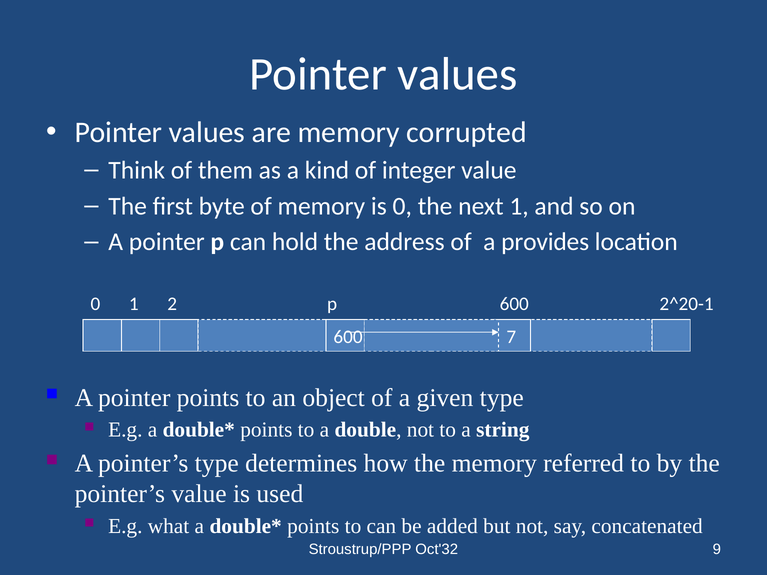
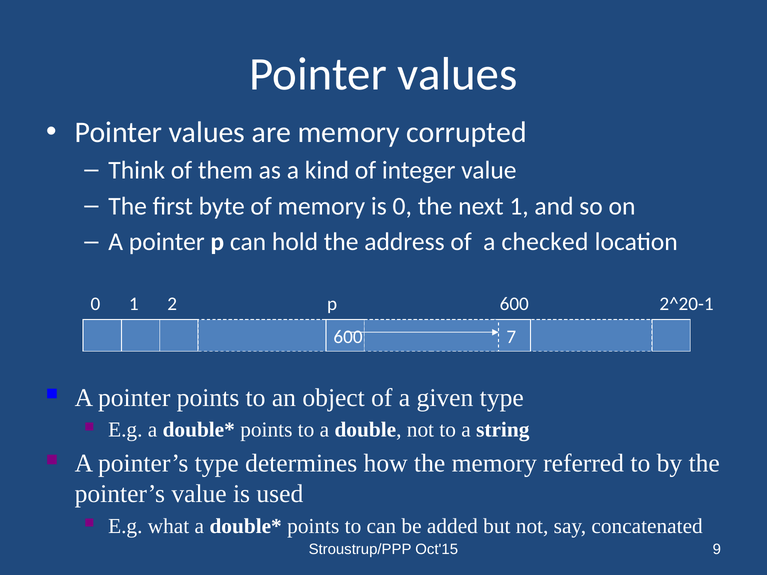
provides: provides -> checked
Oct'32: Oct'32 -> Oct'15
